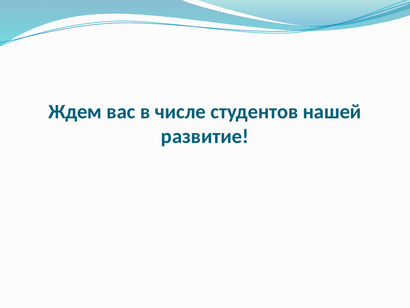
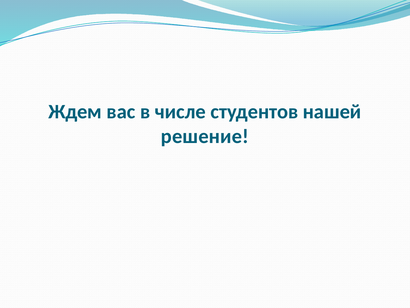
развитие: развитие -> решение
